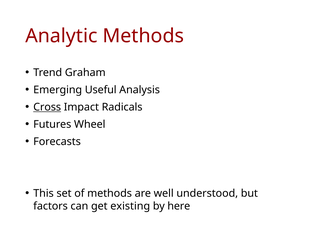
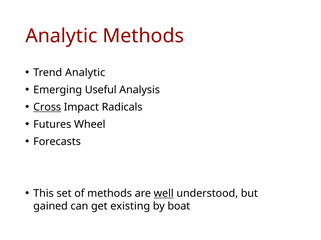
Trend Graham: Graham -> Analytic
well underline: none -> present
factors: factors -> gained
here: here -> boat
